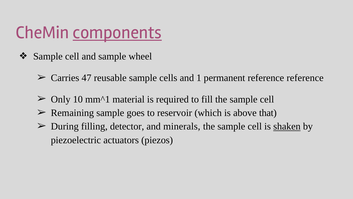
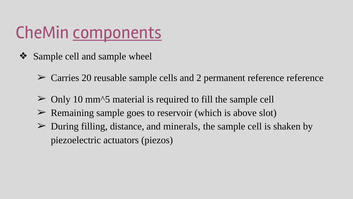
47: 47 -> 20
1: 1 -> 2
mm^1: mm^1 -> mm^5
that: that -> slot
detector: detector -> distance
shaken underline: present -> none
